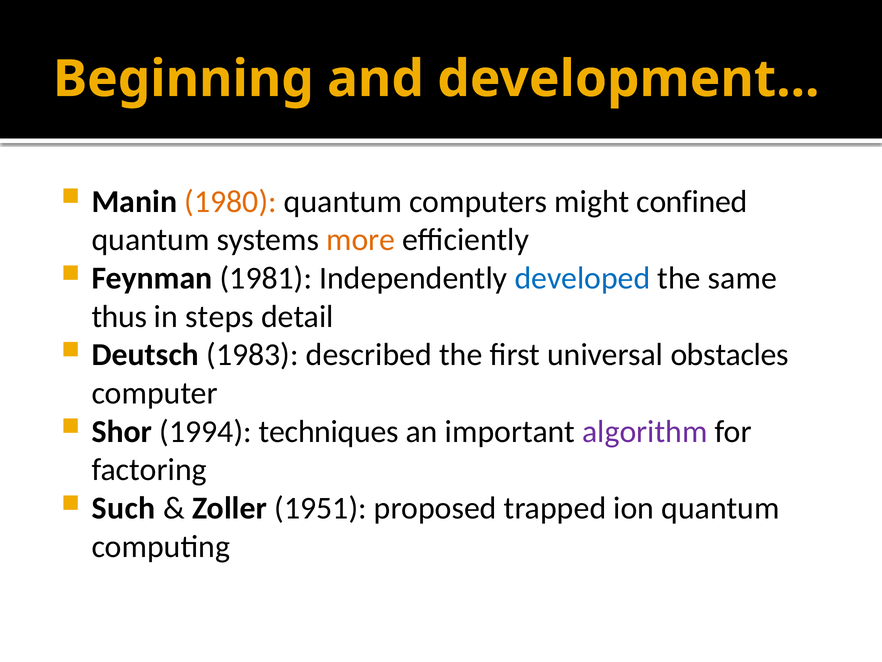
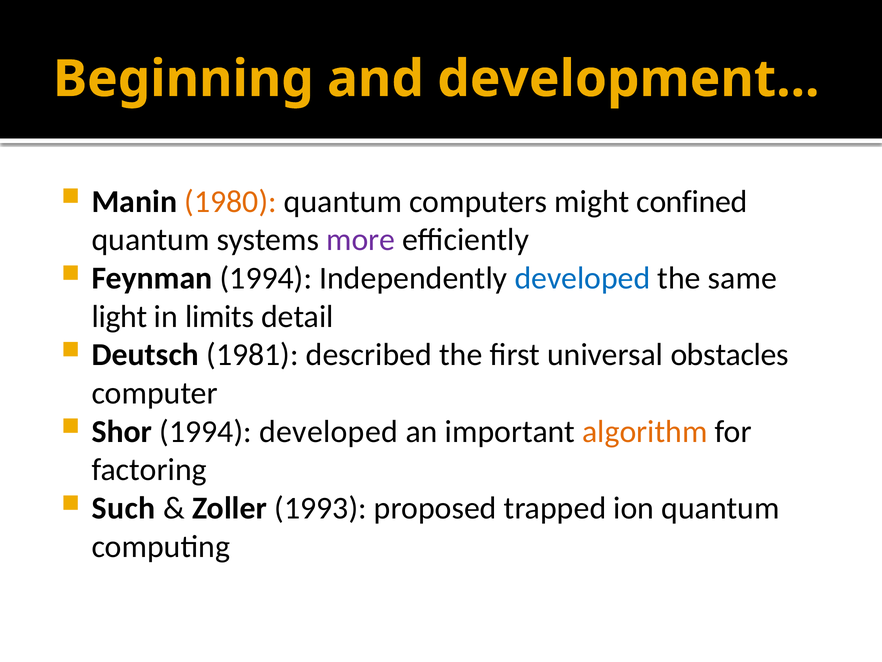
more colour: orange -> purple
Feynman 1981: 1981 -> 1994
thus: thus -> light
steps: steps -> limits
1983: 1983 -> 1981
1994 techniques: techniques -> developed
algorithm colour: purple -> orange
1951: 1951 -> 1993
